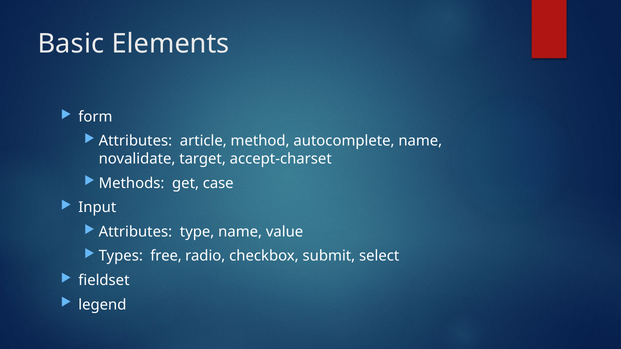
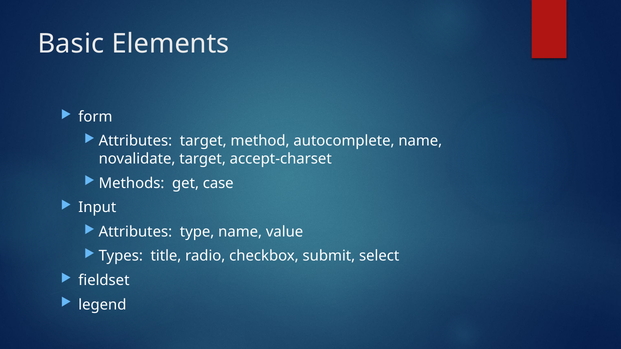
Attributes article: article -> target
free: free -> title
